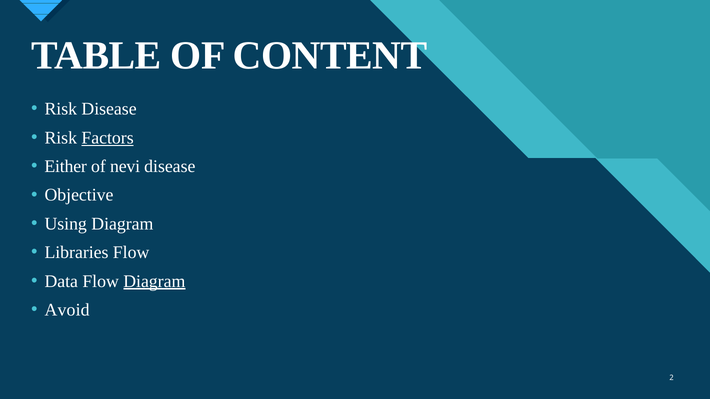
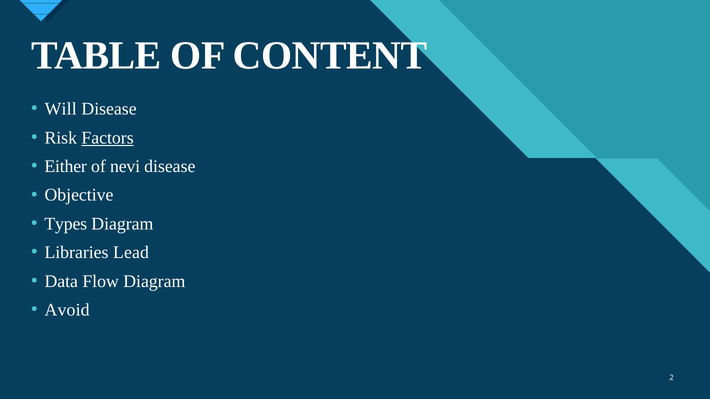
Risk at (61, 109): Risk -> Will
Using: Using -> Types
Libraries Flow: Flow -> Lead
Diagram at (154, 281) underline: present -> none
